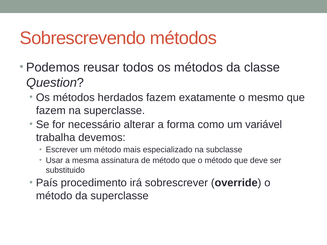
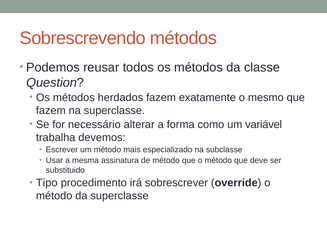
País: País -> Tipo
